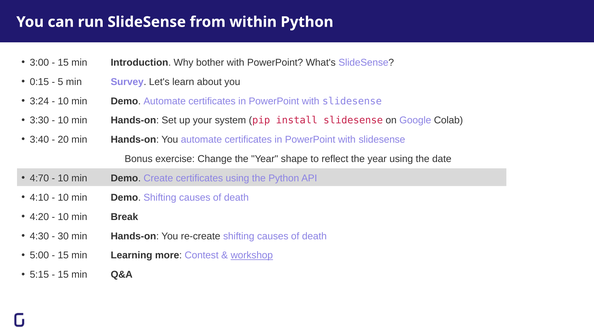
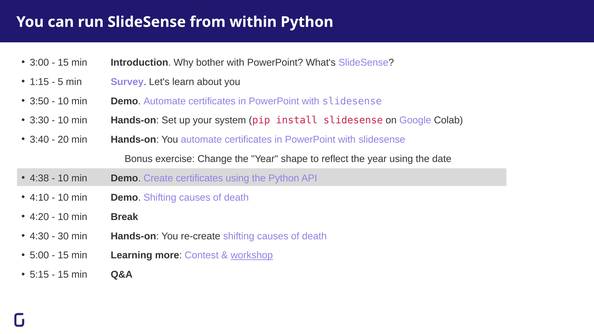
0:15: 0:15 -> 1:15
3:24: 3:24 -> 3:50
4:70: 4:70 -> 4:38
